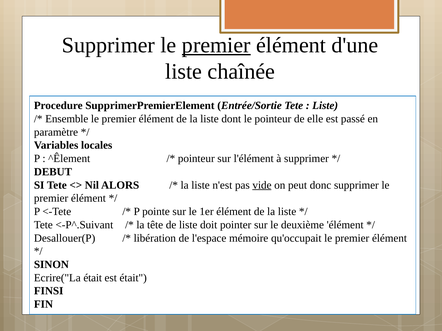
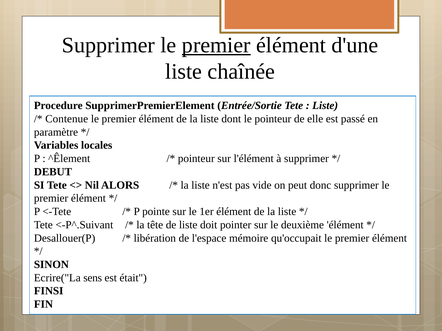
Ensemble: Ensemble -> Contenue
vide underline: present -> none
Ecrire("La était: était -> sens
